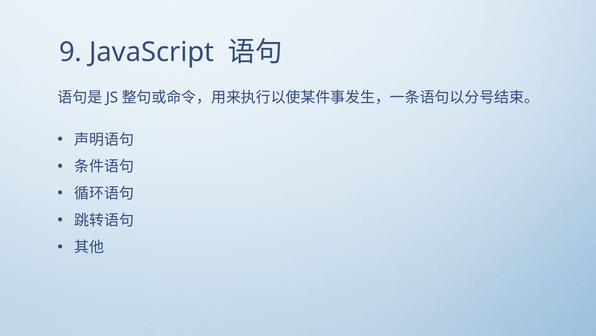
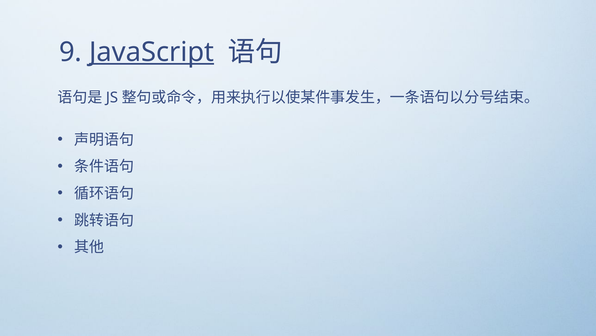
JavaScript underline: none -> present
